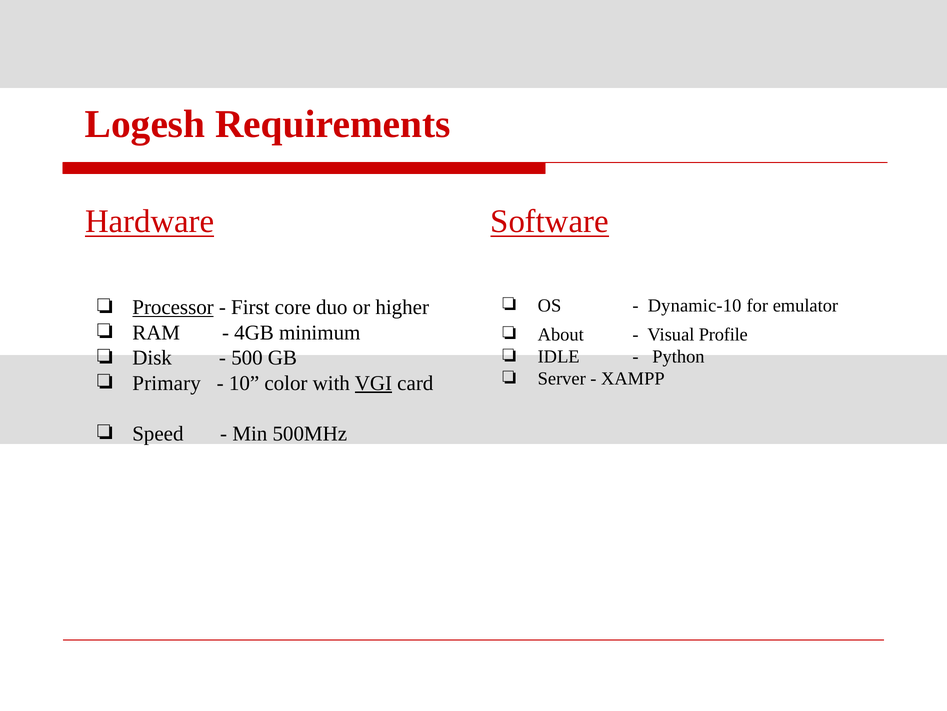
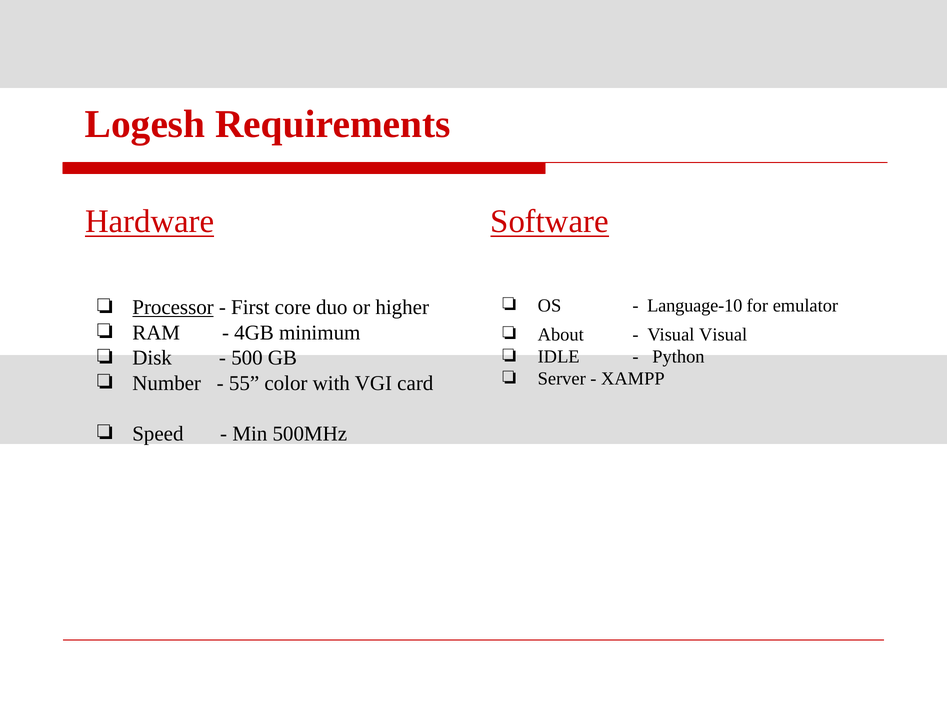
Dynamic-10: Dynamic-10 -> Language-10
Visual Profile: Profile -> Visual
Primary: Primary -> Number
10: 10 -> 55
VGI underline: present -> none
